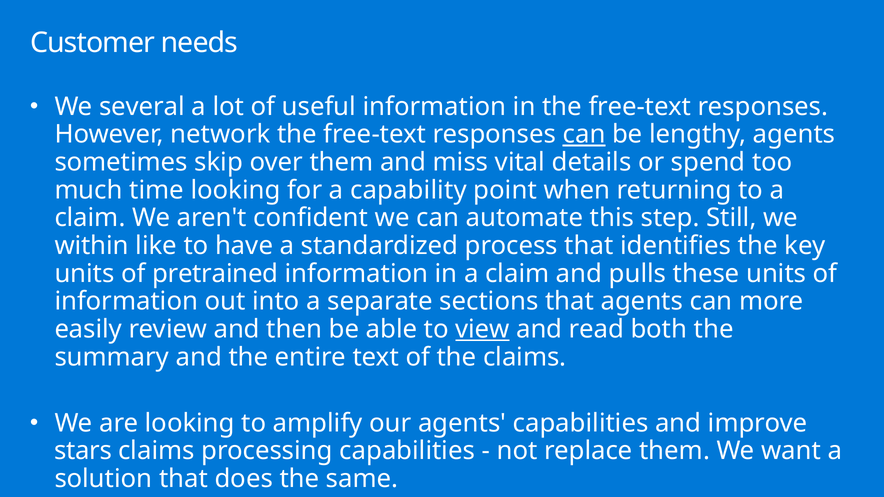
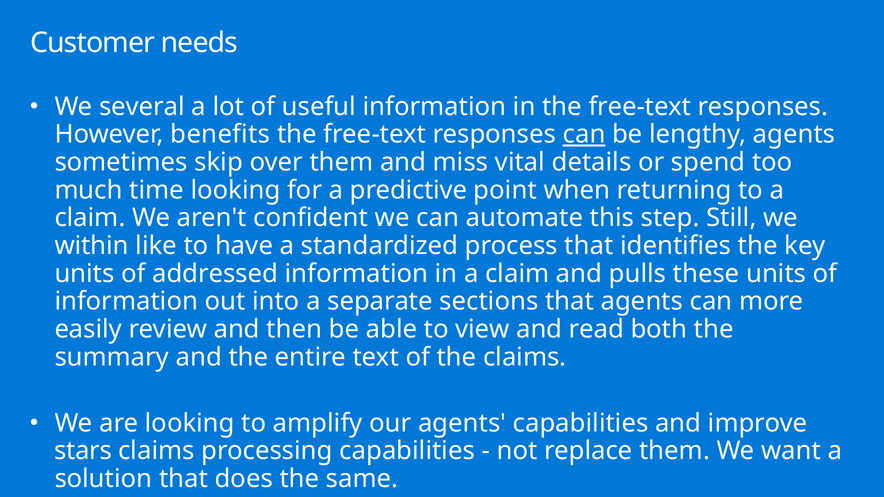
network: network -> benefits
capability: capability -> predictive
pretrained: pretrained -> addressed
view underline: present -> none
